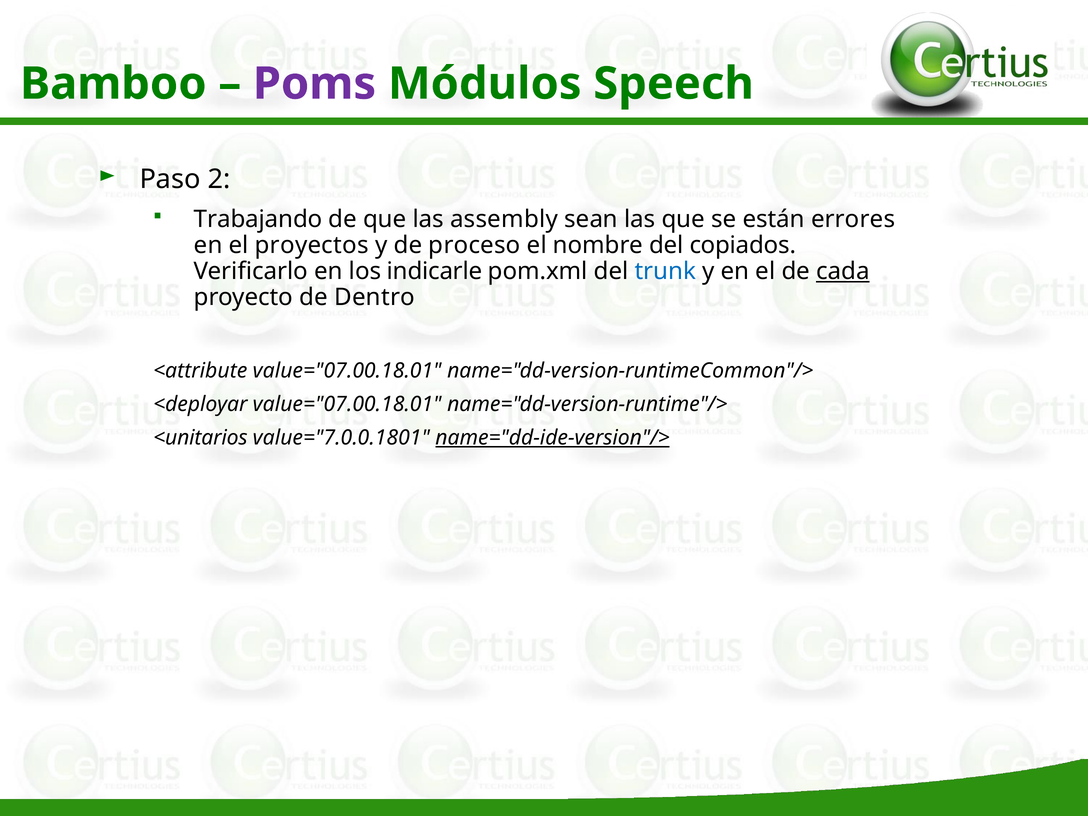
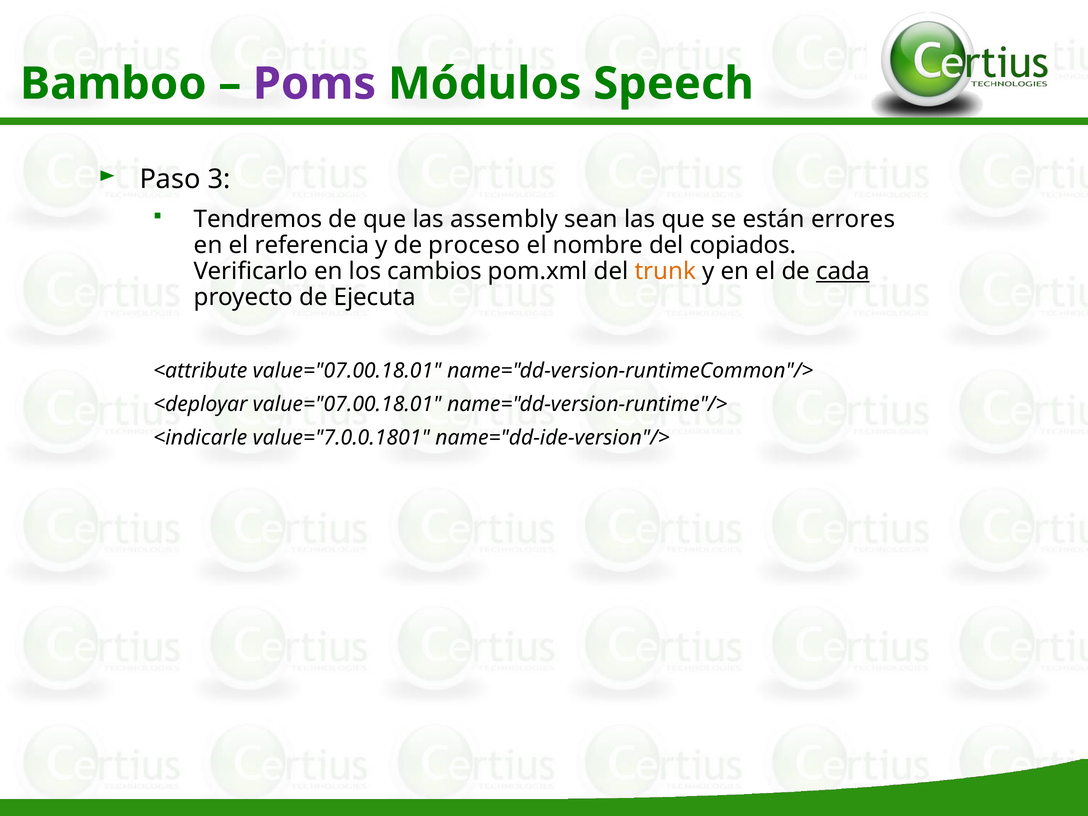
Paso 2: 2 -> 3
Trabajando: Trabajando -> Tendremos
proyectos: proyectos -> referencia
indicarle: indicarle -> cambios
trunk colour: blue -> orange
Dentro: Dentro -> Ejecuta
<unitarios: <unitarios -> <indicarle
name="dd-ide-version"/> underline: present -> none
